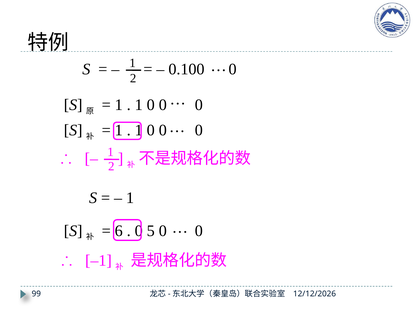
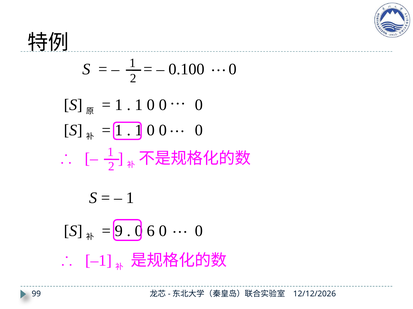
6: 6 -> 9
5: 5 -> 6
